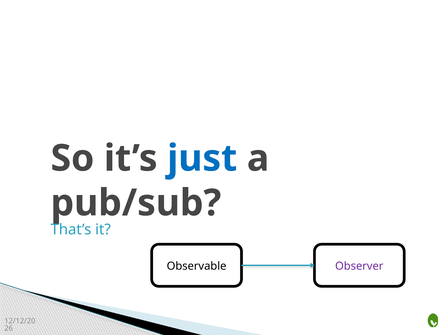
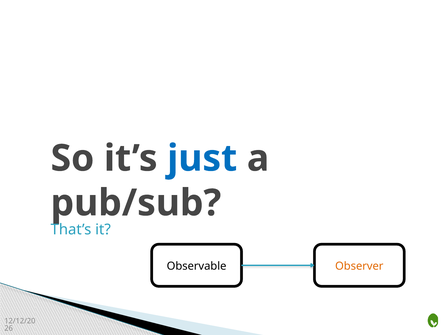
Observer colour: purple -> orange
